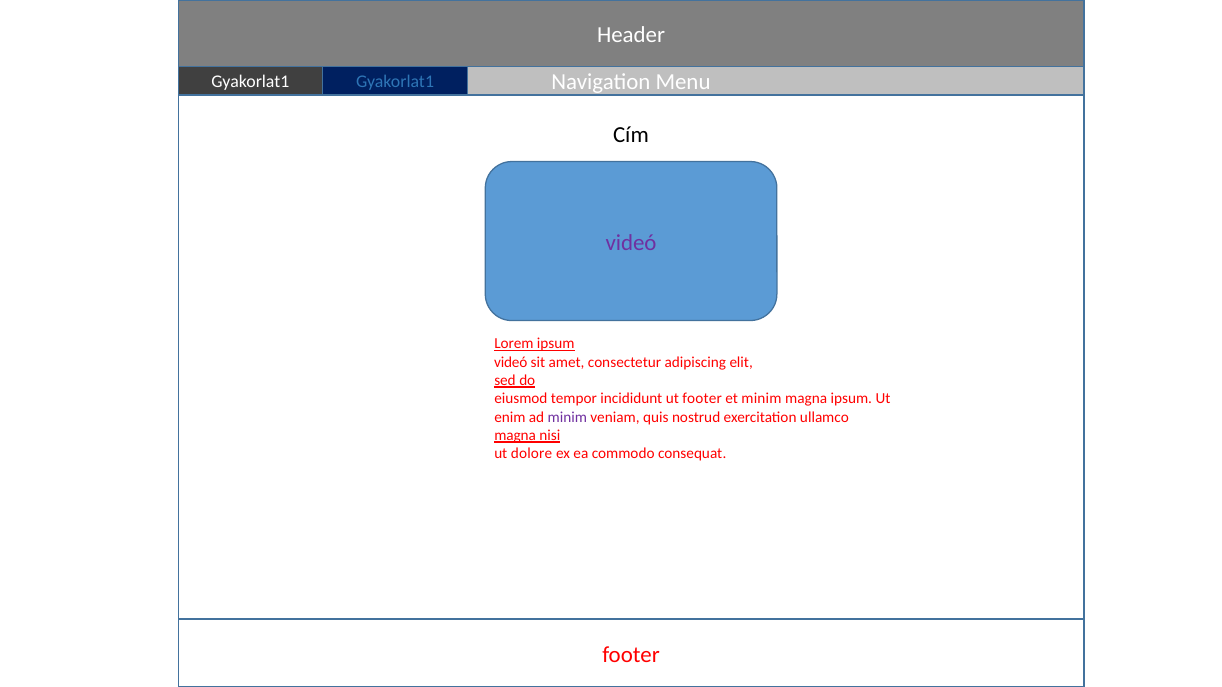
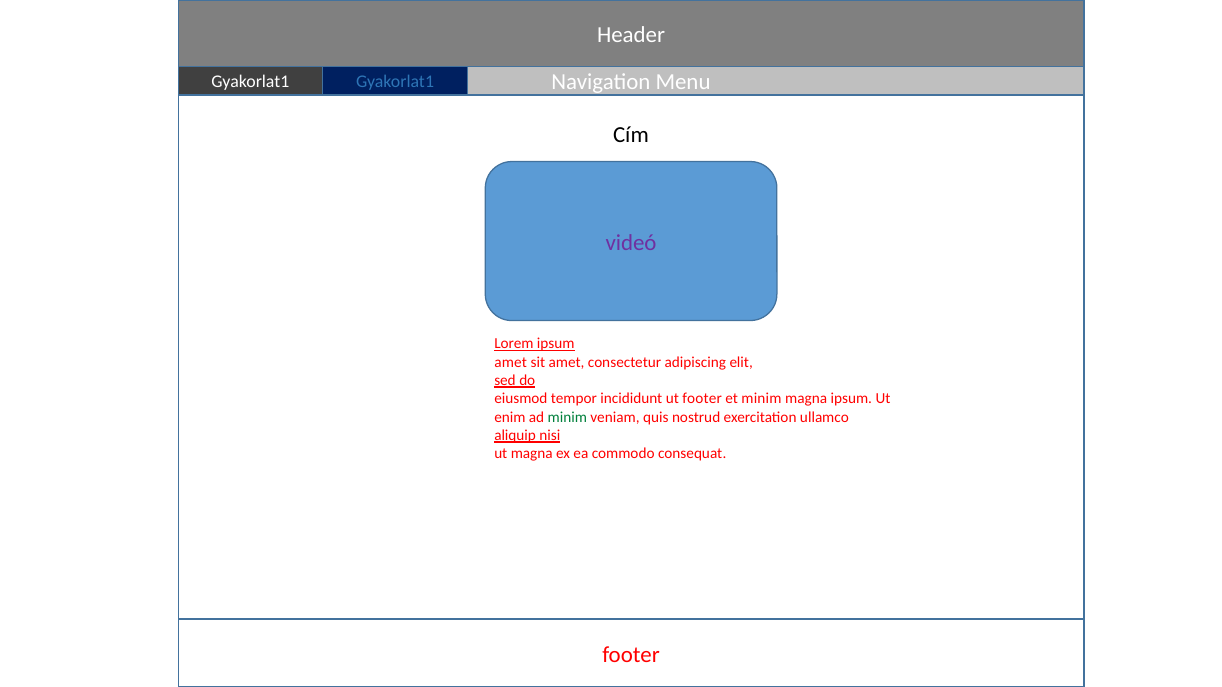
videó at (511, 362): videó -> amet
minim at (567, 417) colour: purple -> green
magna at (515, 436): magna -> aliquip
ut dolore: dolore -> magna
